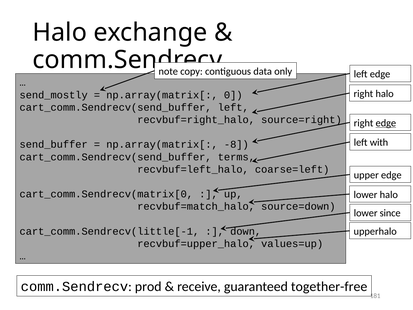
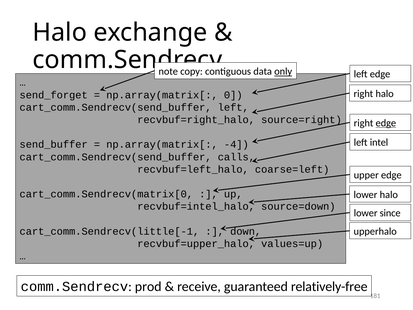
only underline: none -> present
send_mostly: send_mostly -> send_forget
with: with -> intel
-8: -8 -> -4
terms: terms -> calls
recvbuf=match_halo: recvbuf=match_halo -> recvbuf=intel_halo
together-free: together-free -> relatively-free
